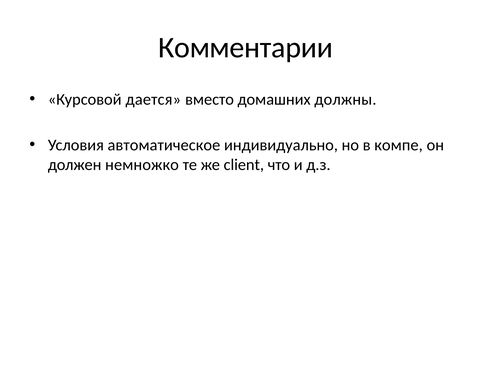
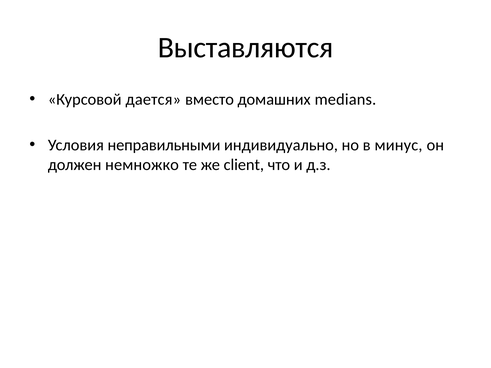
Комментарии: Комментарии -> Выставляются
должны: должны -> medians
автоматическое: автоматическое -> неправильными
компе: компе -> минус
